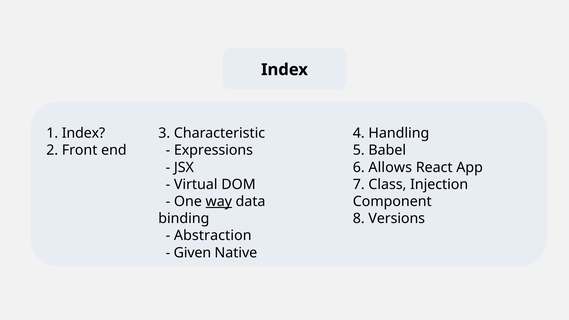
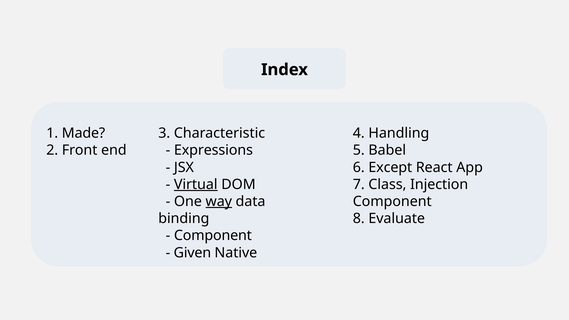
1 Index: Index -> Made
Allows: Allows -> Except
Virtual underline: none -> present
Versions: Versions -> Evaluate
Abstraction at (213, 236): Abstraction -> Component
